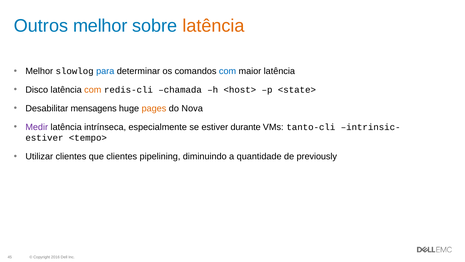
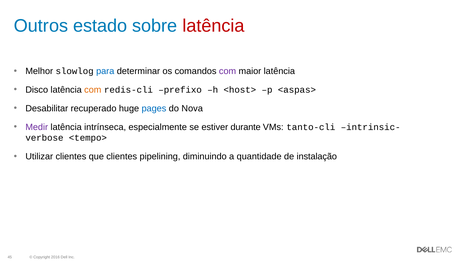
Outros melhor: melhor -> estado
latência at (213, 26) colour: orange -> red
com at (228, 71) colour: blue -> purple
chamada: chamada -> prefixo
<state>: <state> -> <aspas>
mensagens: mensagens -> recuperado
pages colour: orange -> blue
estiver at (44, 138): estiver -> verbose
previously: previously -> instalação
